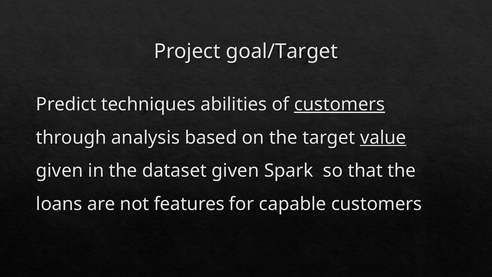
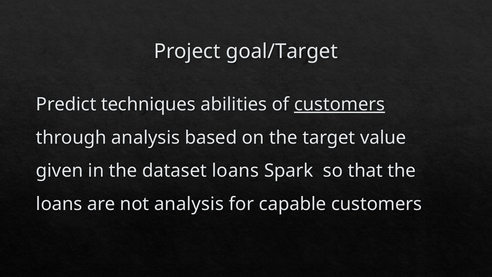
value underline: present -> none
dataset given: given -> loans
not features: features -> analysis
